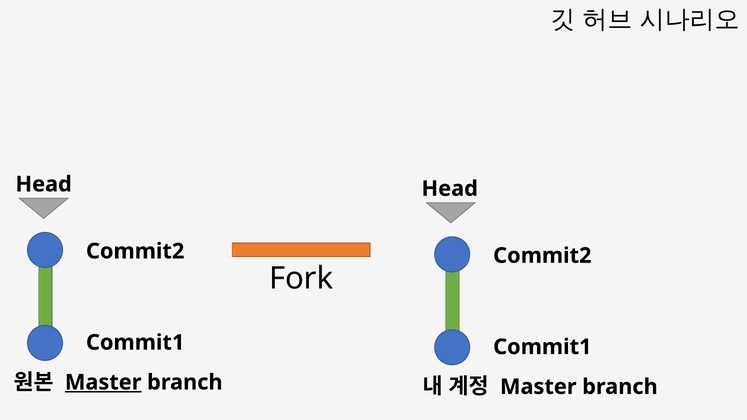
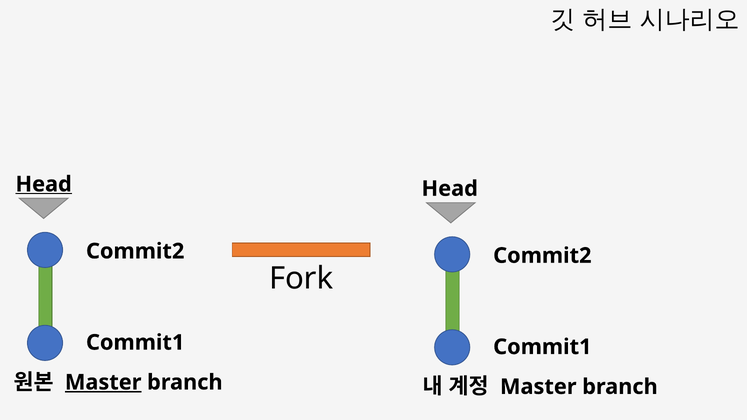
Head at (44, 184) underline: none -> present
